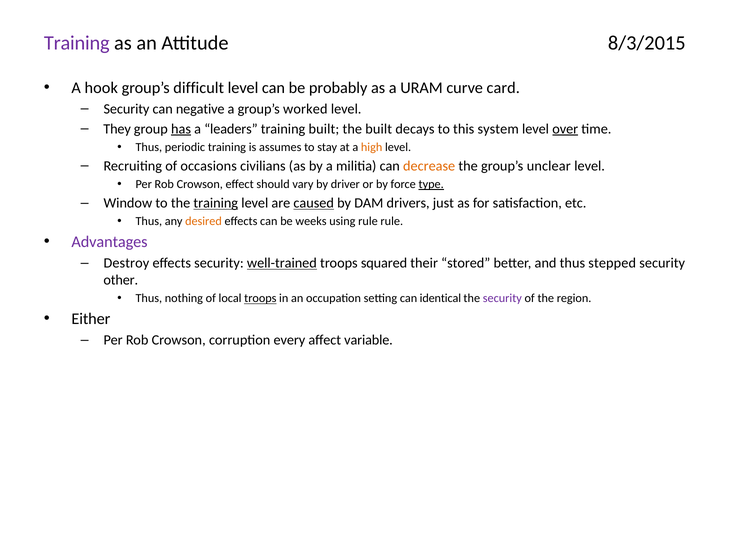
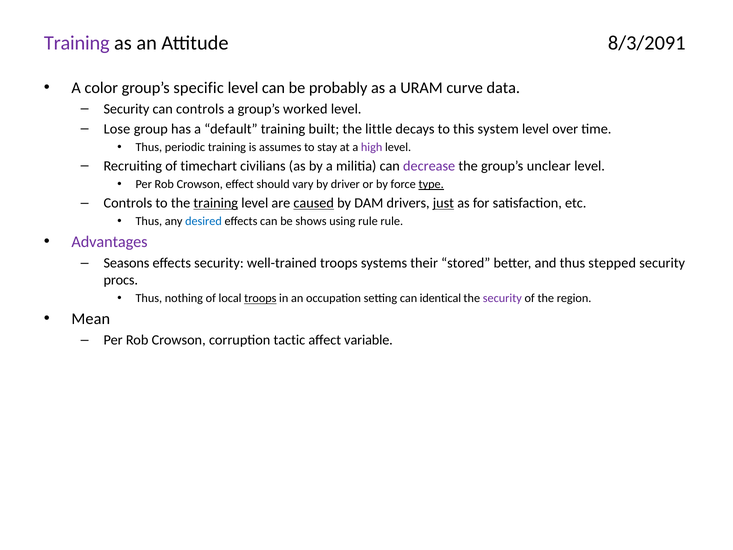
8/3/2015: 8/3/2015 -> 8/3/2091
hook: hook -> color
difficult: difficult -> specific
card: card -> data
can negative: negative -> controls
They: They -> Lose
has underline: present -> none
leaders: leaders -> default
the built: built -> little
over underline: present -> none
high colour: orange -> purple
occasions: occasions -> timechart
decrease colour: orange -> purple
Window at (128, 203): Window -> Controls
just underline: none -> present
desired colour: orange -> blue
weeks: weeks -> shows
Destroy: Destroy -> Seasons
well-trained underline: present -> none
squared: squared -> systems
other: other -> procs
Either: Either -> Mean
every: every -> tactic
